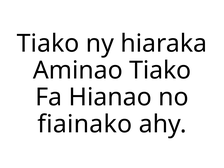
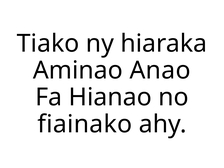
Aminao Tiako: Tiako -> Anao
